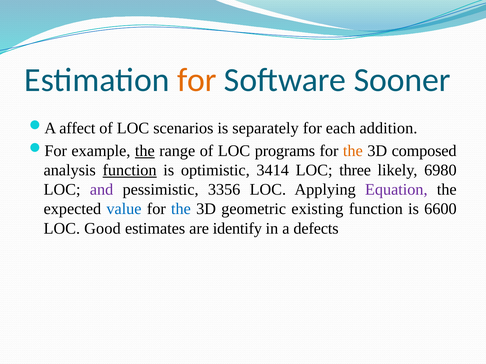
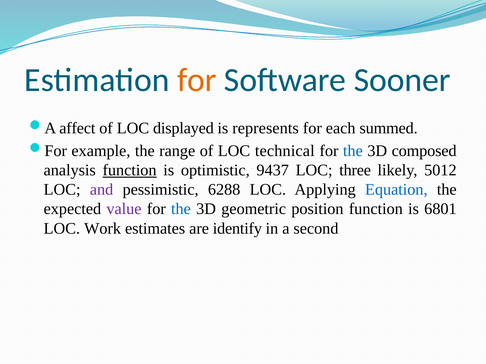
scenarios: scenarios -> displayed
separately: separately -> represents
addition: addition -> summed
the at (145, 151) underline: present -> none
programs: programs -> technical
the at (353, 151) colour: orange -> blue
3414: 3414 -> 9437
6980: 6980 -> 5012
3356: 3356 -> 6288
Equation colour: purple -> blue
value colour: blue -> purple
existing: existing -> position
6600: 6600 -> 6801
Good: Good -> Work
defects: defects -> second
